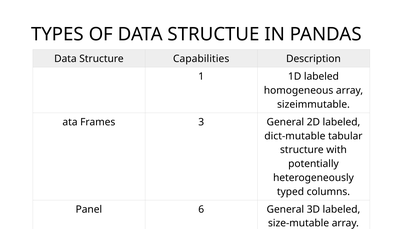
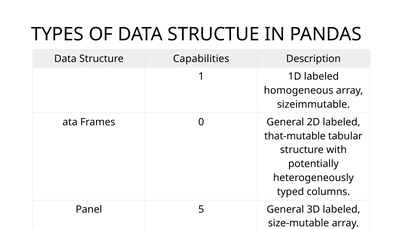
3: 3 -> 0
dict-mutable: dict-mutable -> that-mutable
6: 6 -> 5
